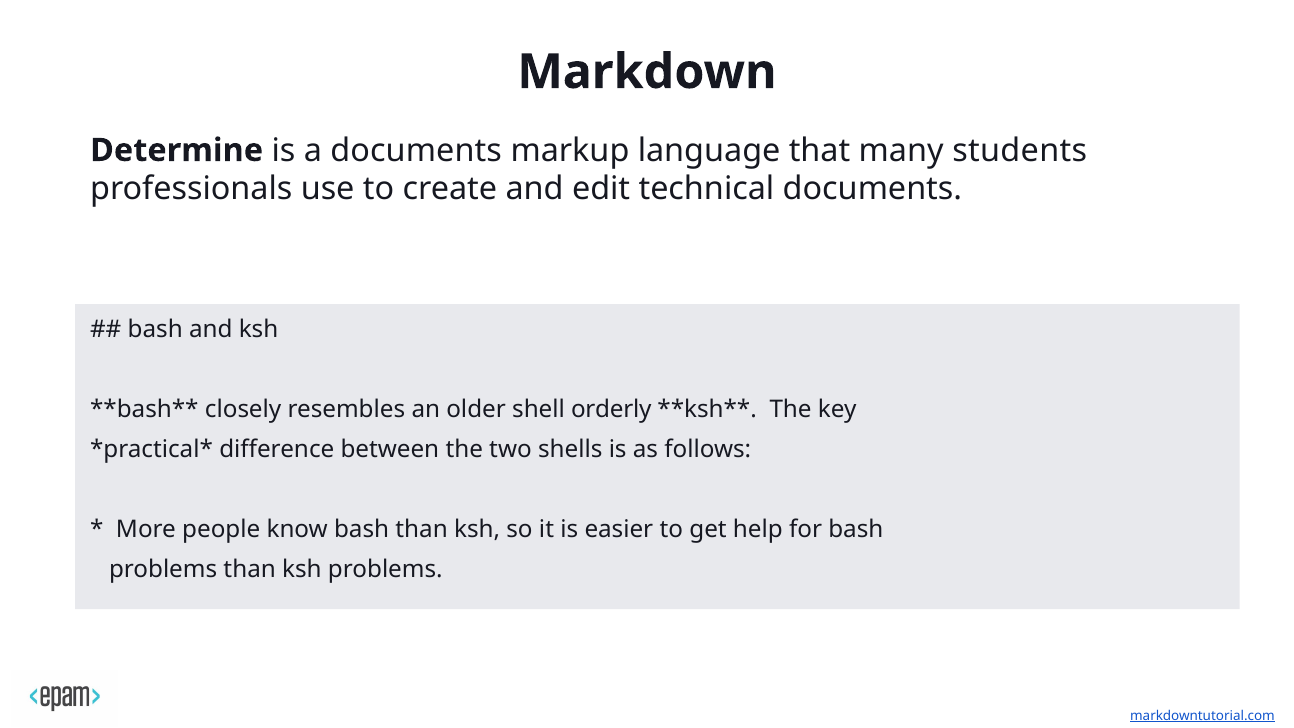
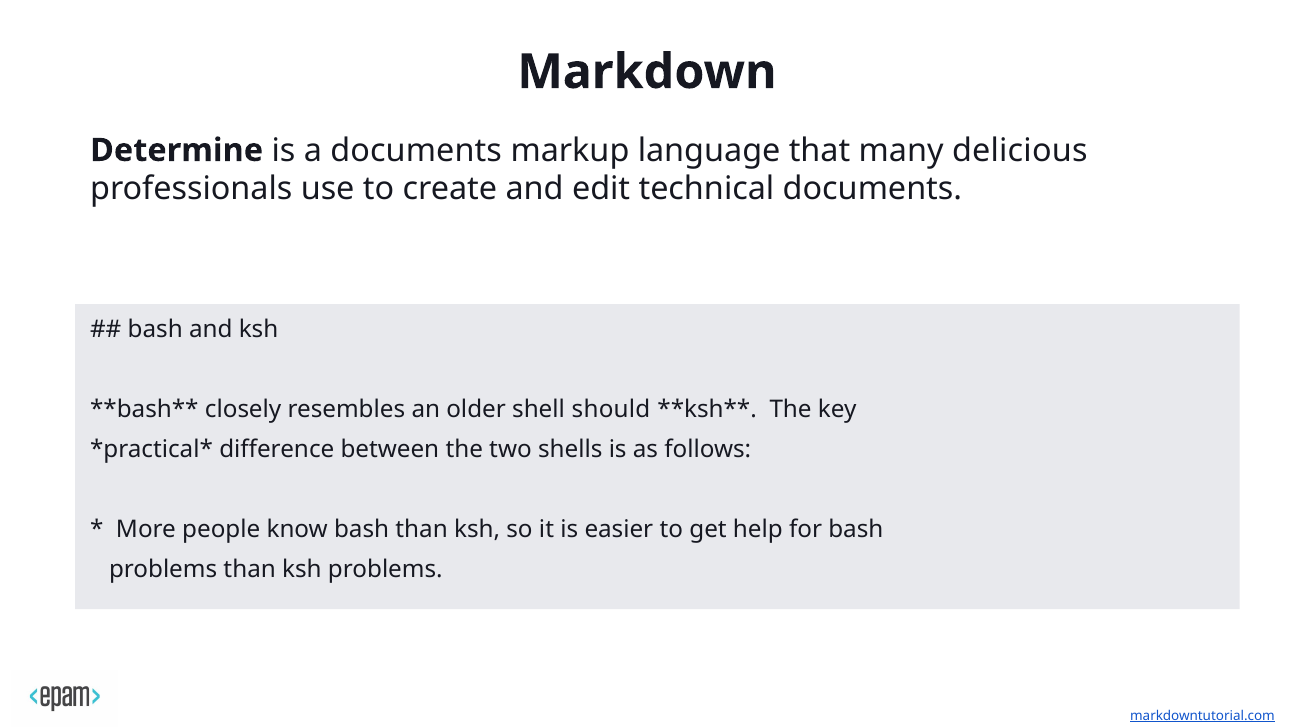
students: students -> delicious
orderly: orderly -> should
